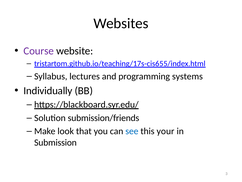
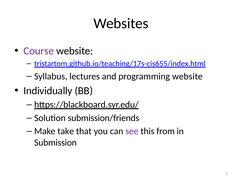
programming systems: systems -> website
look: look -> take
see colour: blue -> purple
your: your -> from
